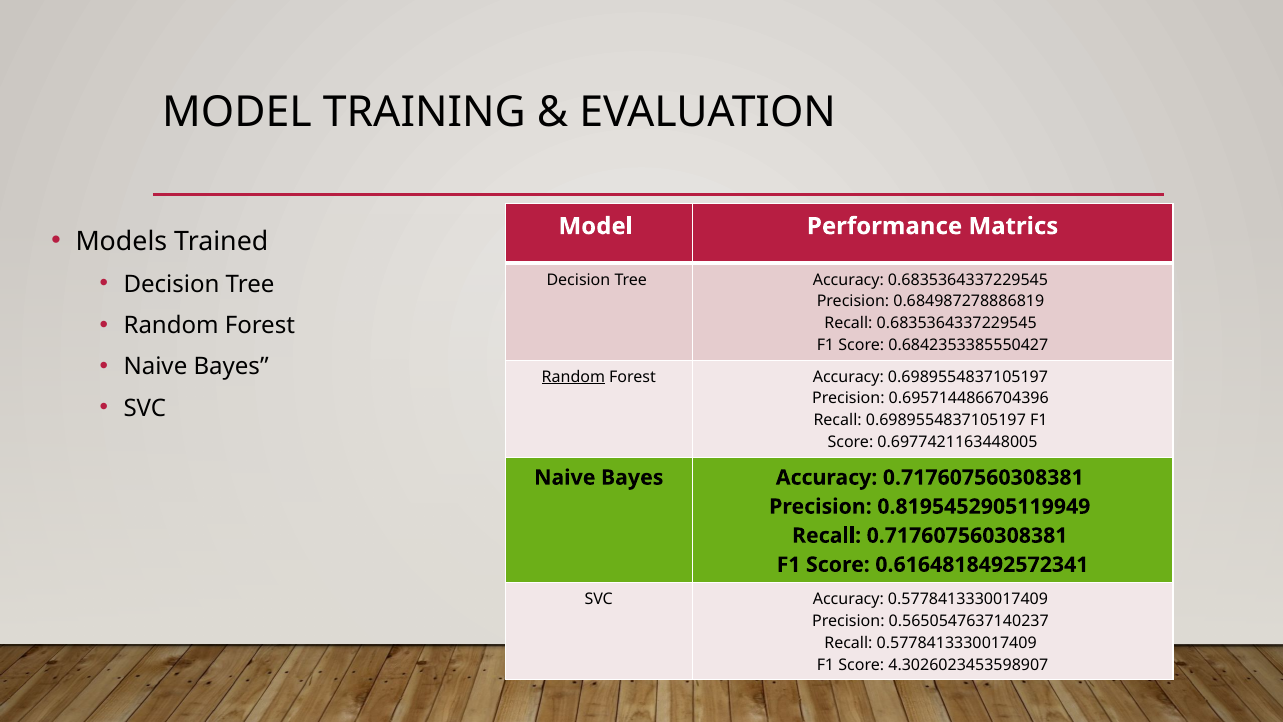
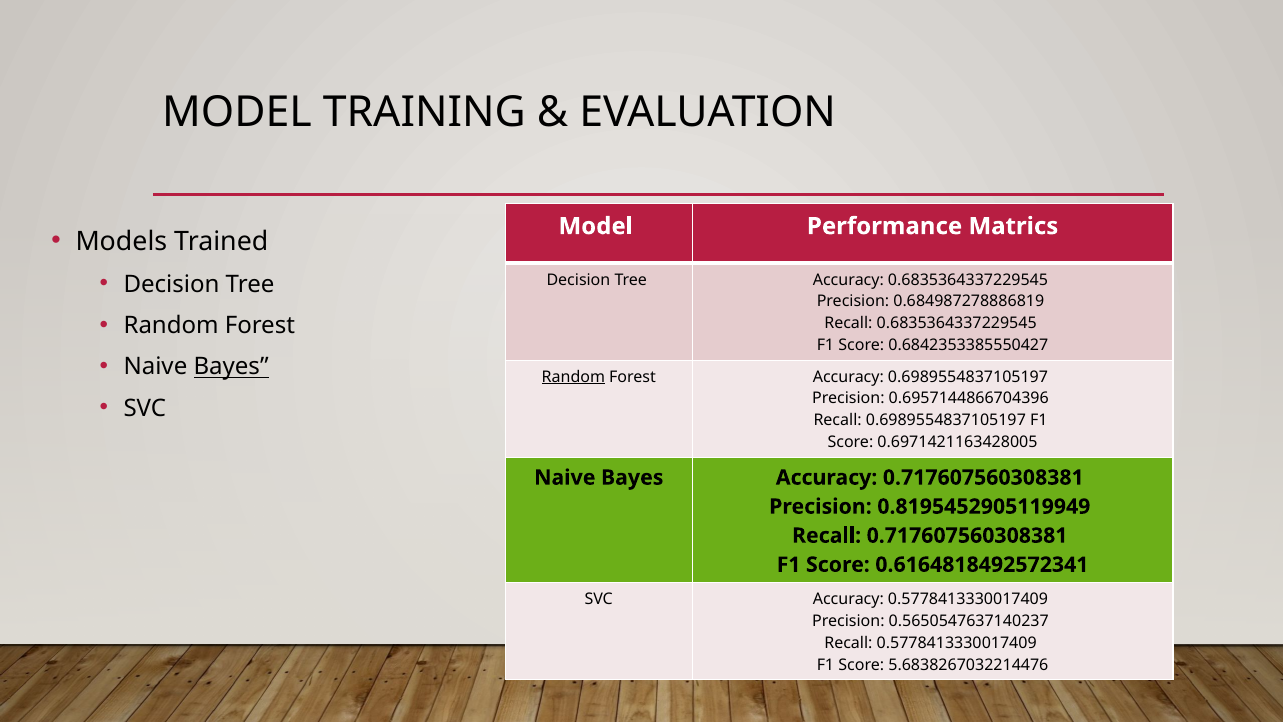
Bayes at (231, 367) underline: none -> present
0.6977421163448005: 0.6977421163448005 -> 0.6971421163428005
4.3026023453598907: 4.3026023453598907 -> 5.6838267032214476
